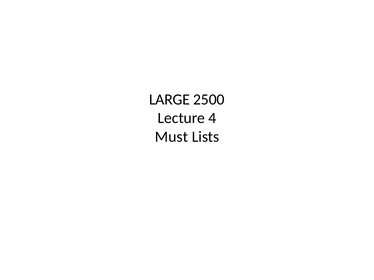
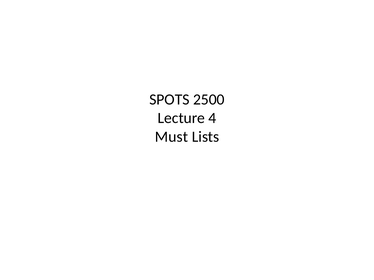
LARGE: LARGE -> SPOTS
